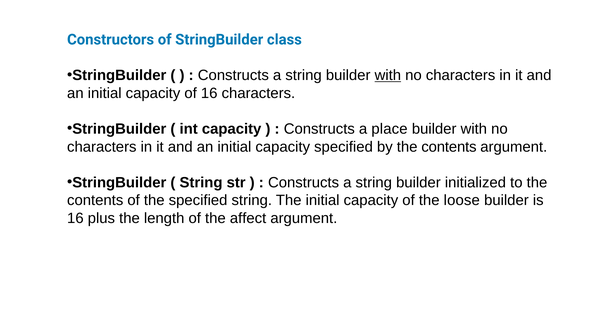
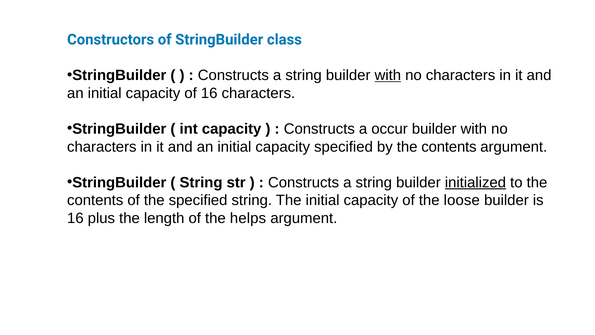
place: place -> occur
initialized underline: none -> present
affect: affect -> helps
